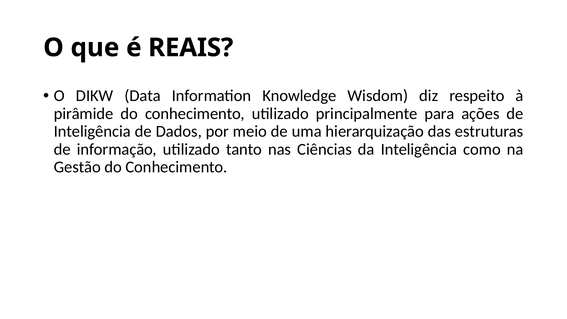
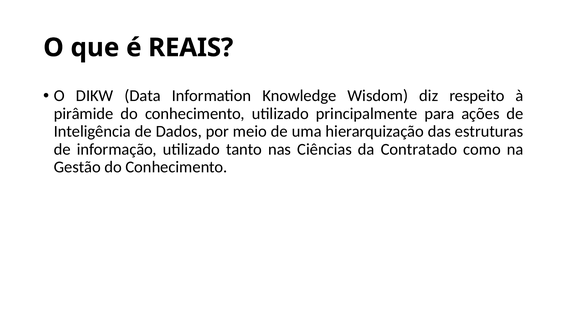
da Inteligência: Inteligência -> Contratado
